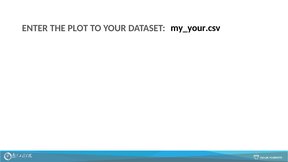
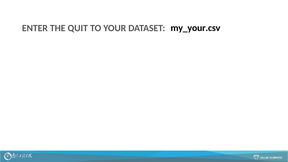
PLOT: PLOT -> QUIT
